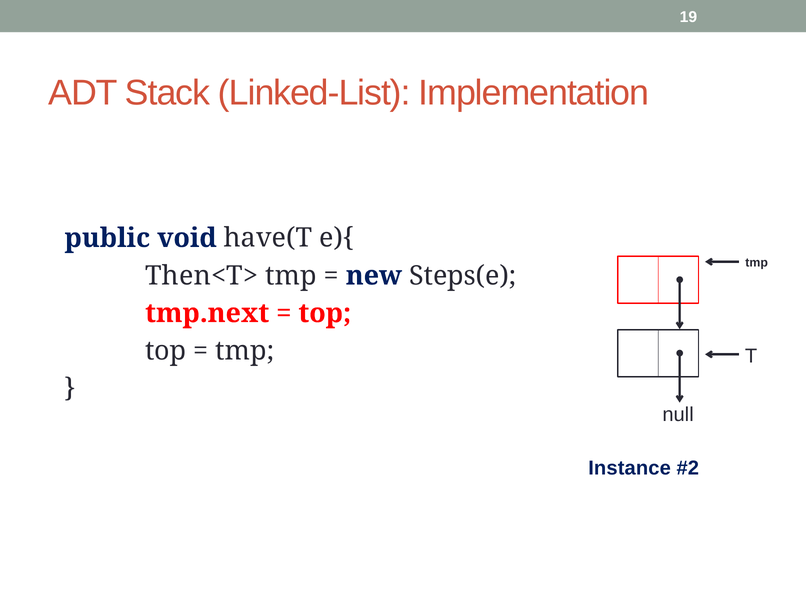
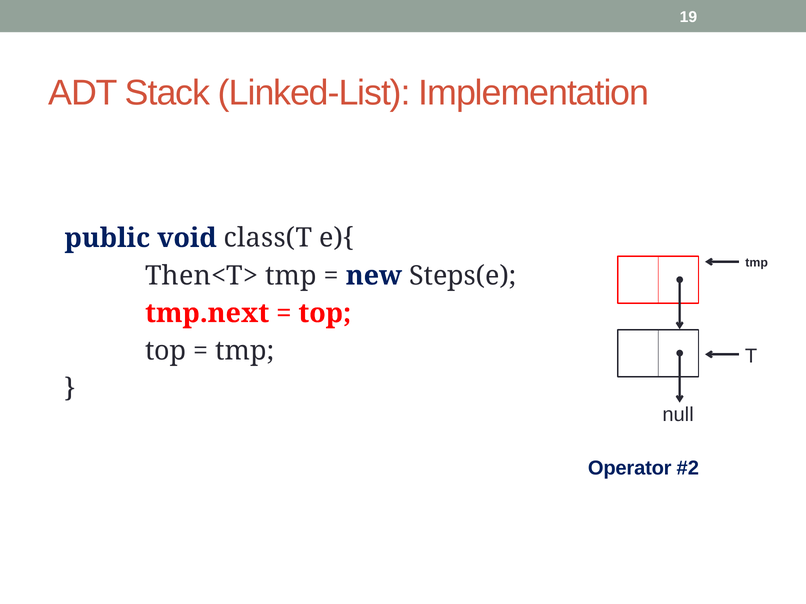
have(T: have(T -> class(T
Instance: Instance -> Operator
